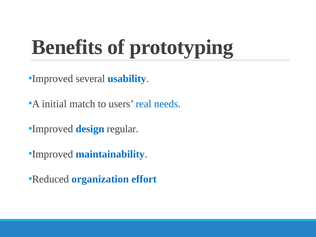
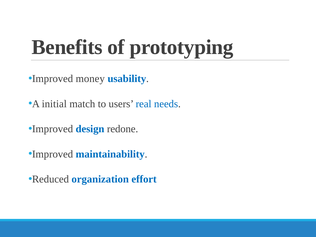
several: several -> money
regular: regular -> redone
